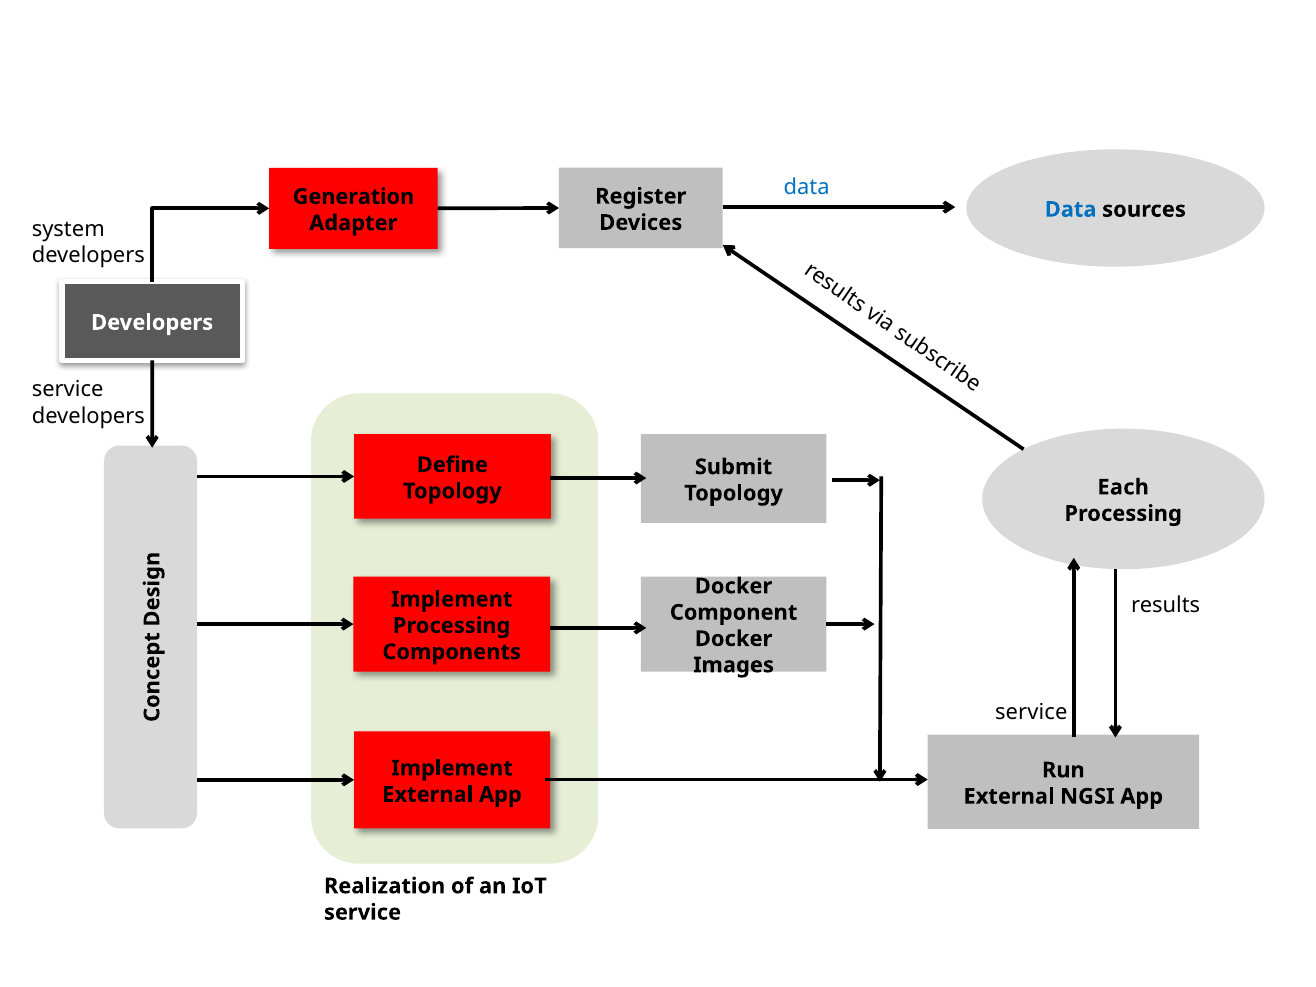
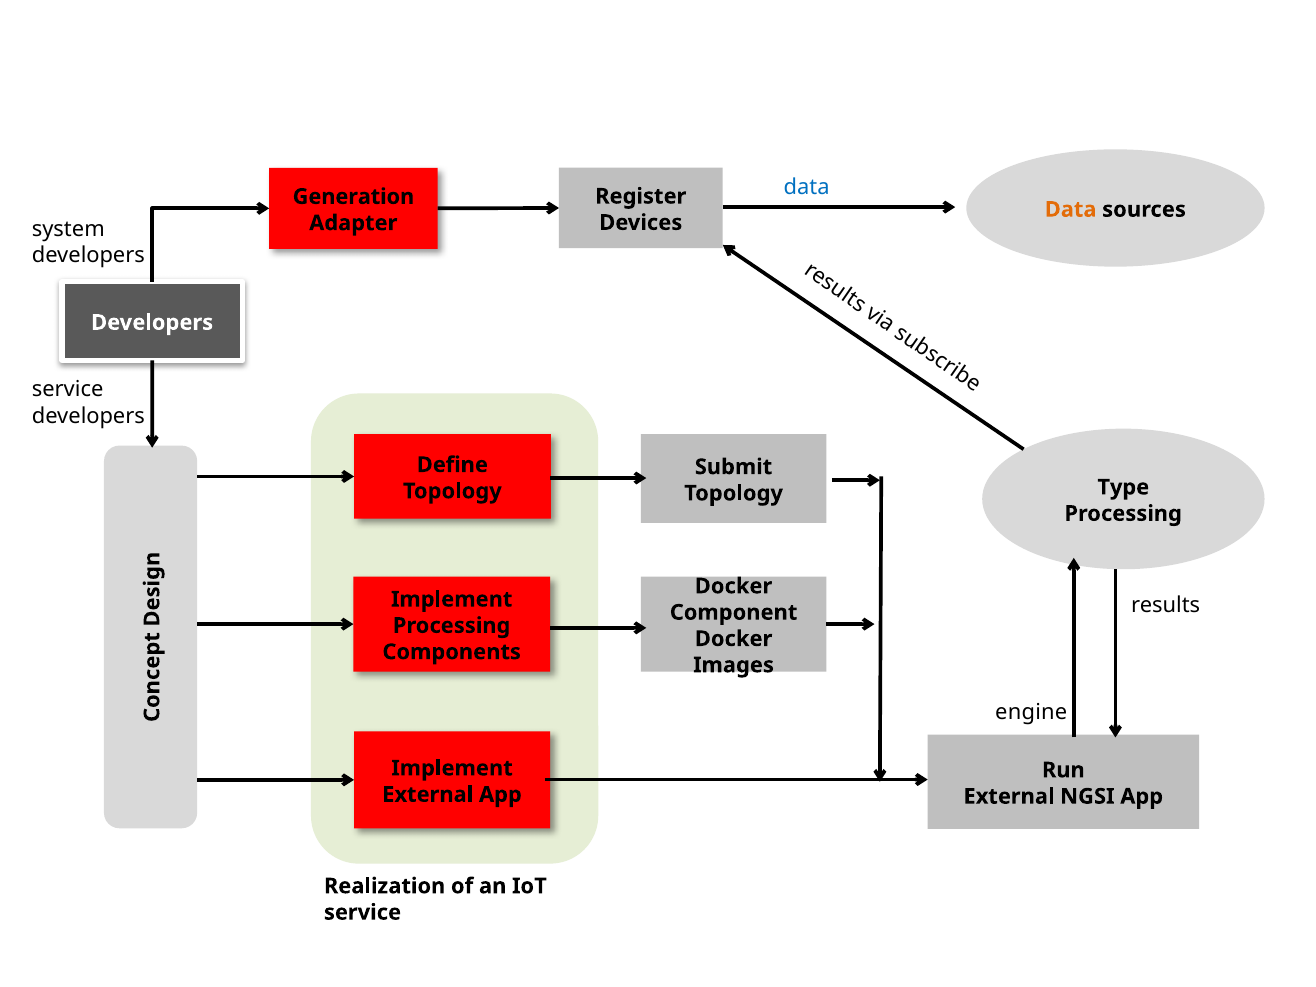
Data at (1071, 209) colour: blue -> orange
Each: Each -> Type
service at (1031, 713): service -> engine
